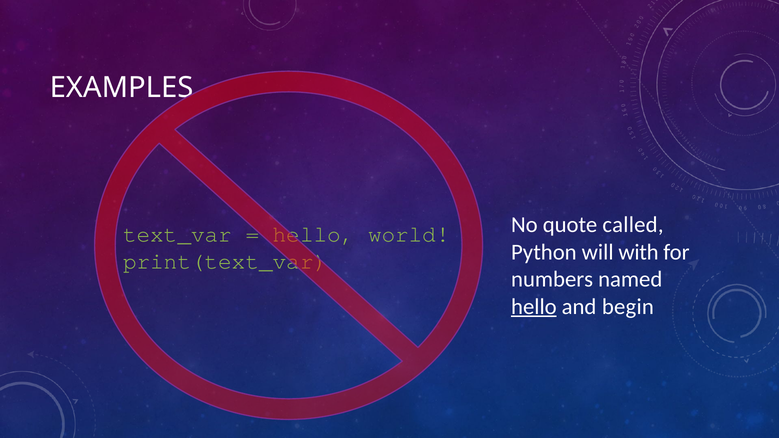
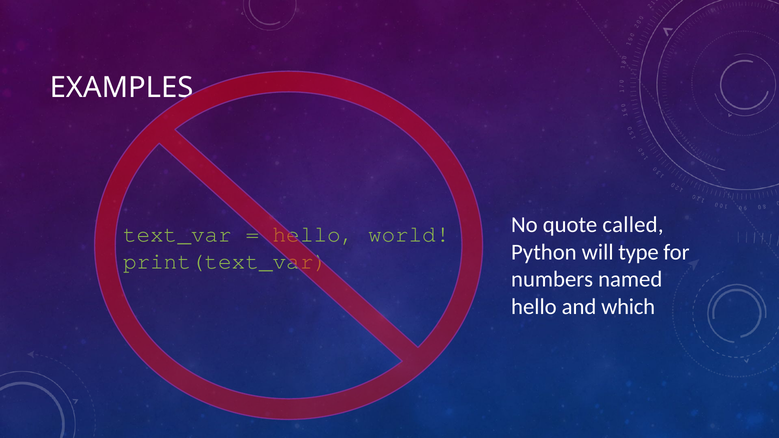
with: with -> type
hello at (534, 307) underline: present -> none
begin: begin -> which
